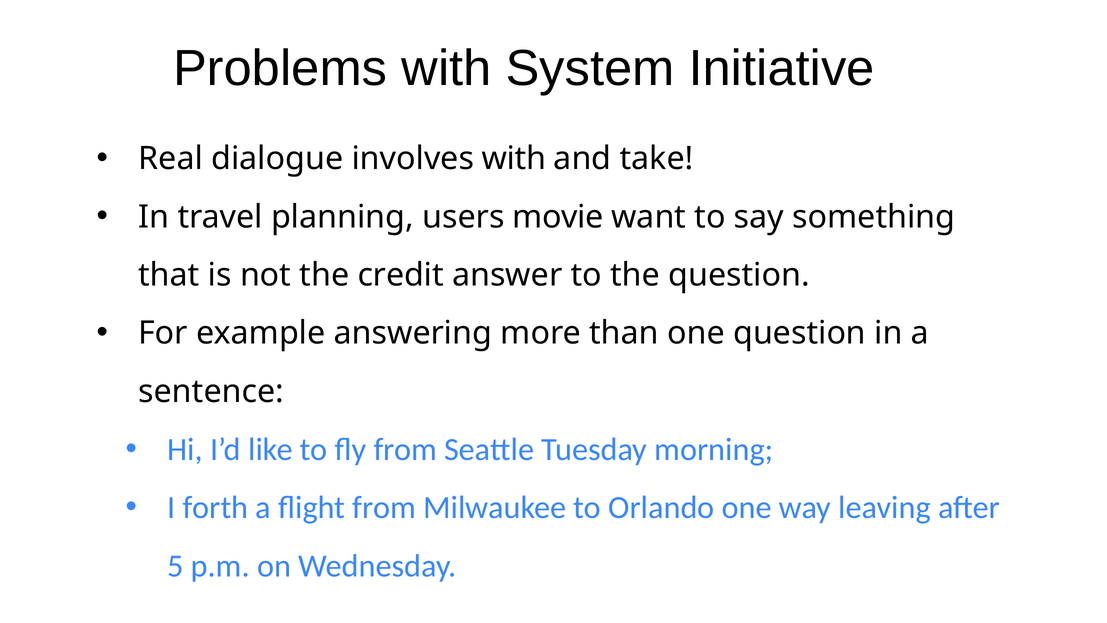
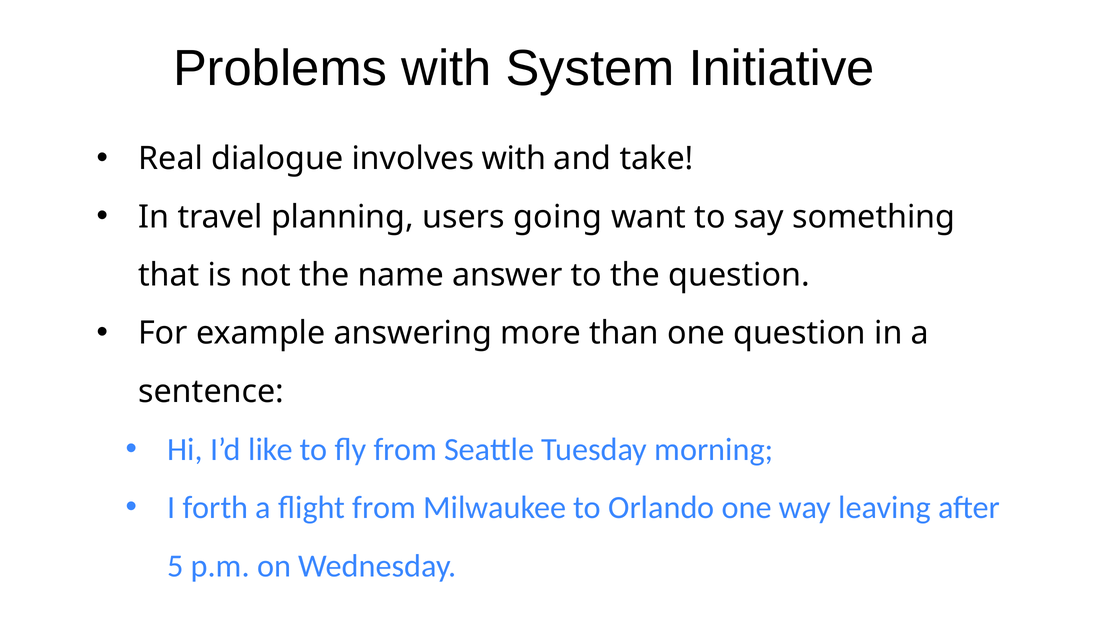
movie: movie -> going
credit: credit -> name
